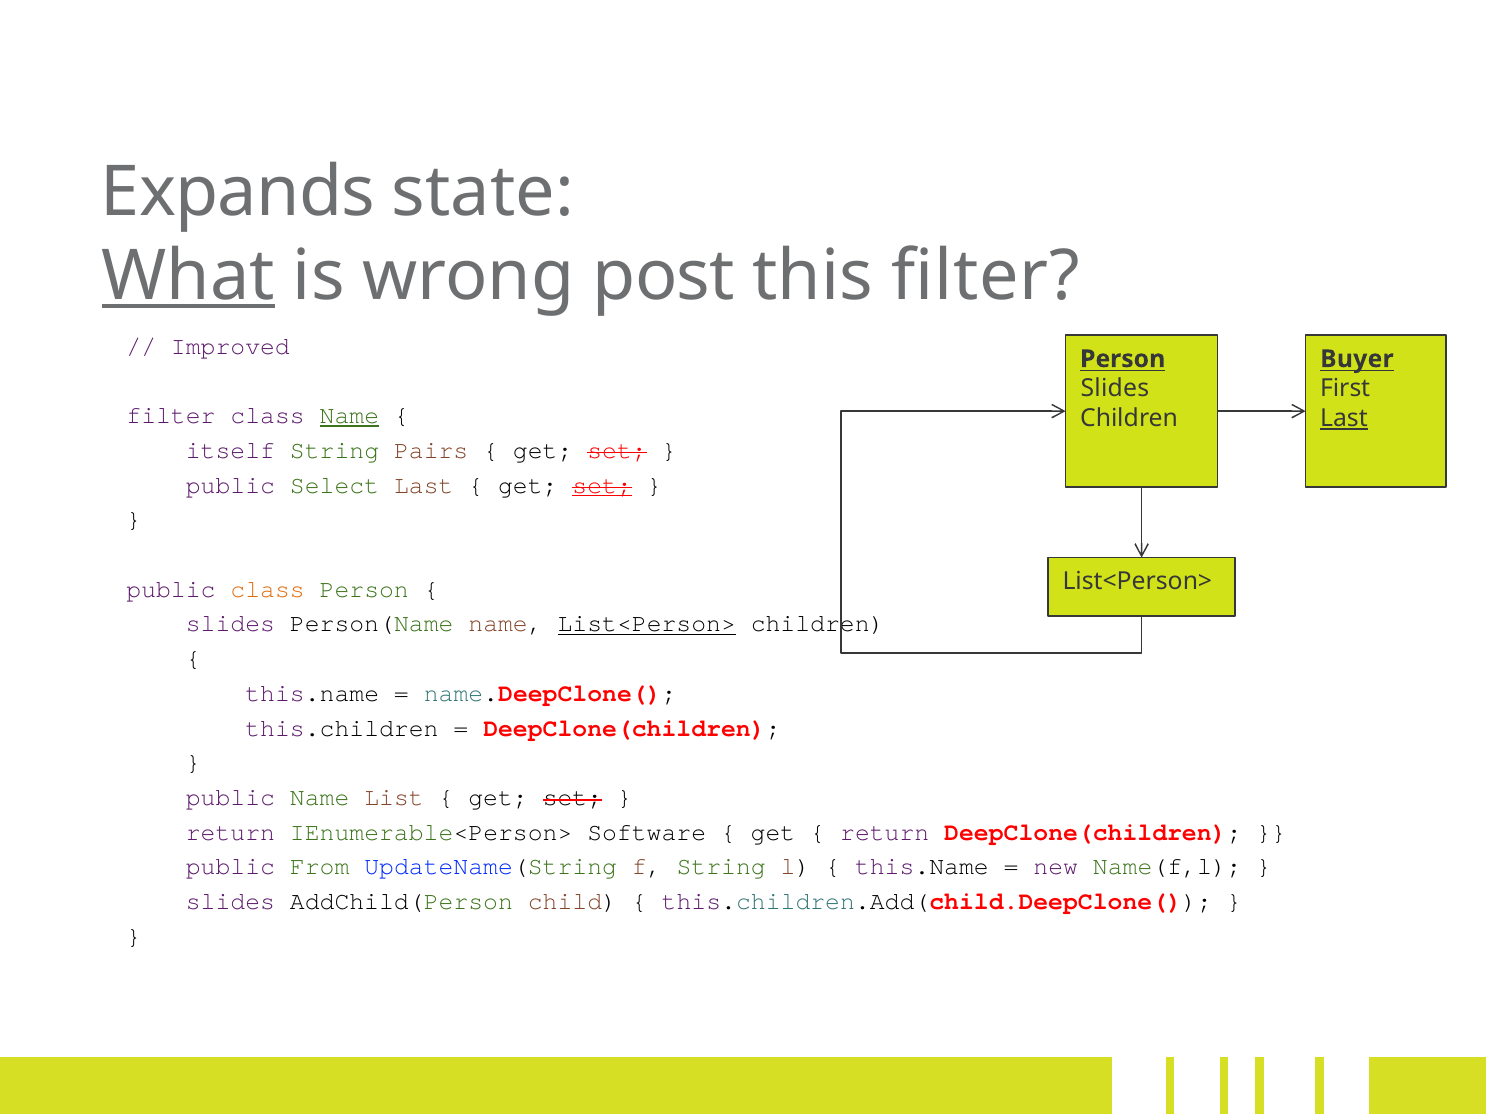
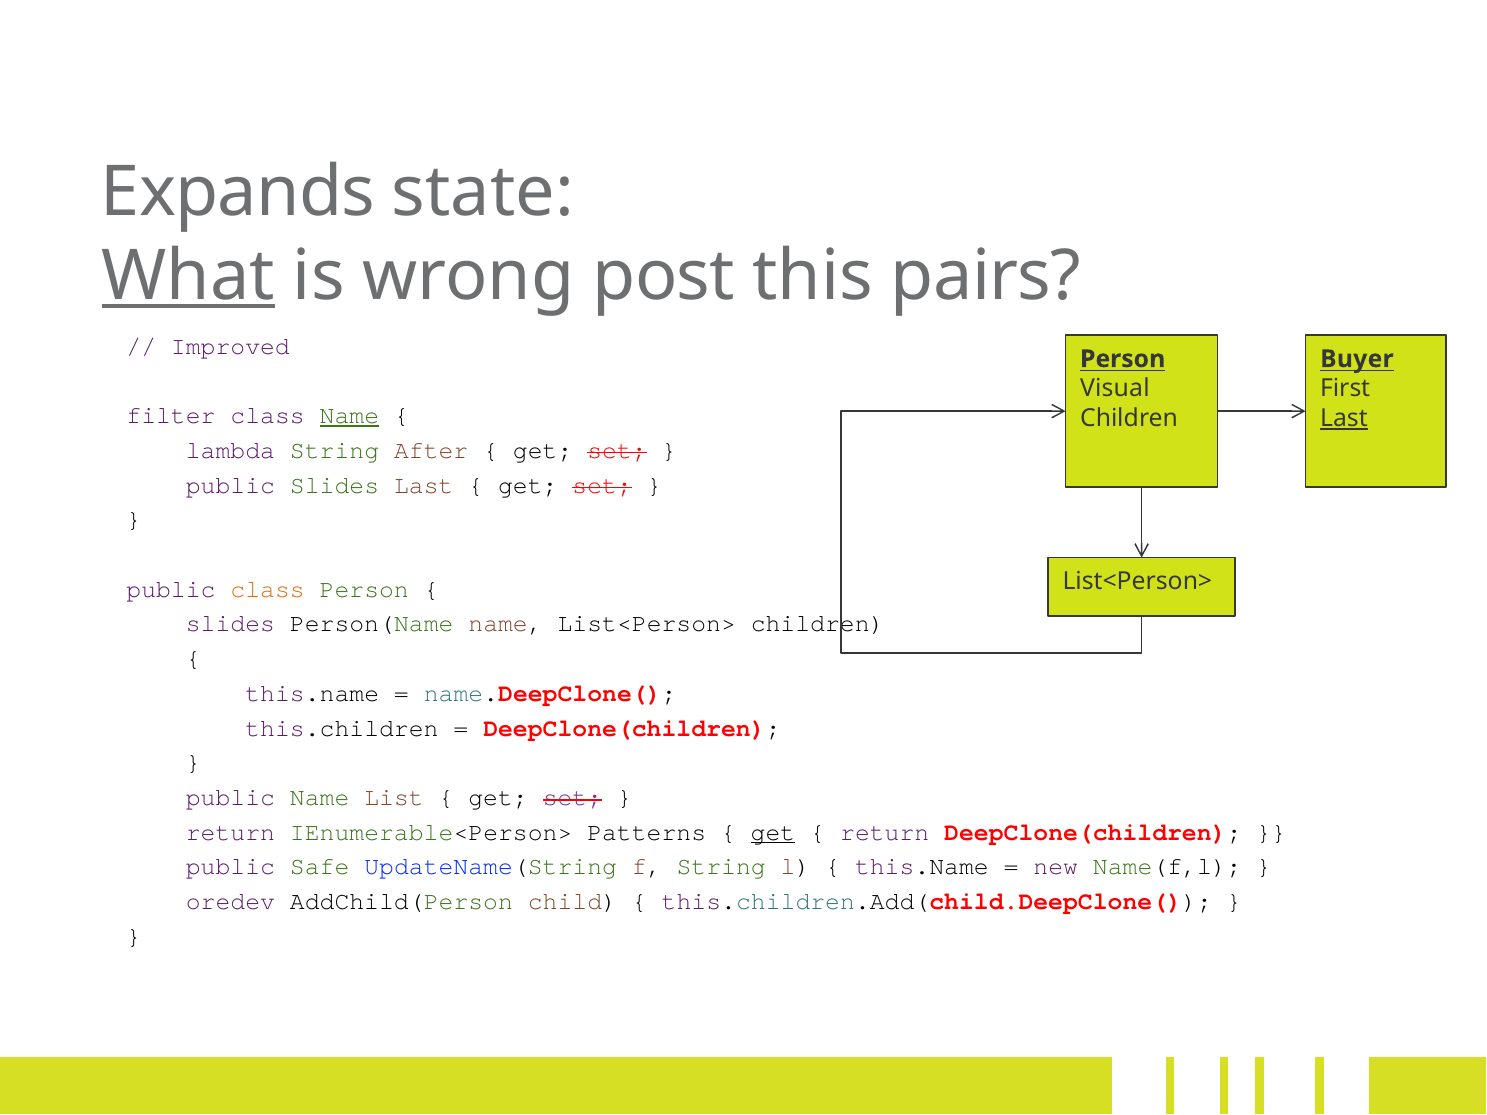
this filter: filter -> pairs
Slides at (1115, 389): Slides -> Visual
itself: itself -> lambda
Pairs: Pairs -> After
public Select: Select -> Slides
set at (602, 485) underline: present -> none
List<Person> at (647, 624) underline: present -> none
set at (572, 798) colour: black -> purple
Software: Software -> Patterns
get at (773, 832) underline: none -> present
From: From -> Safe
slides at (230, 902): slides -> oredev
